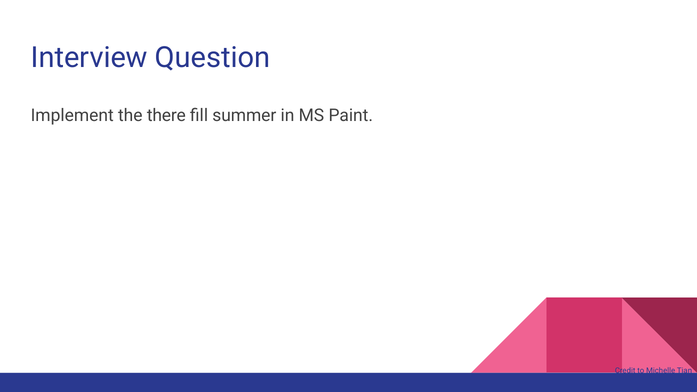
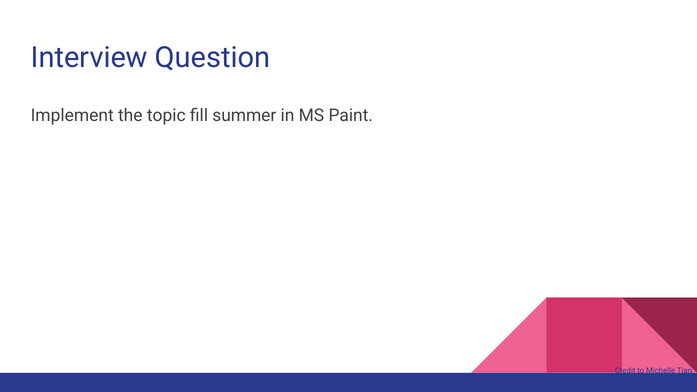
there: there -> topic
